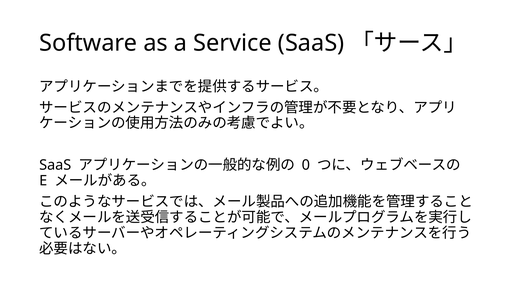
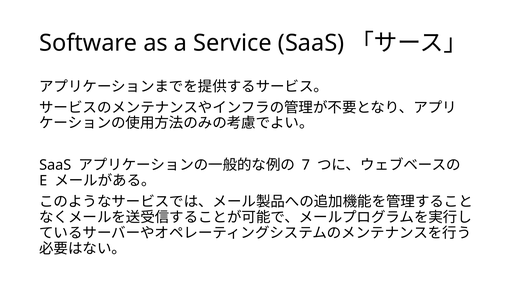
0: 0 -> 7
